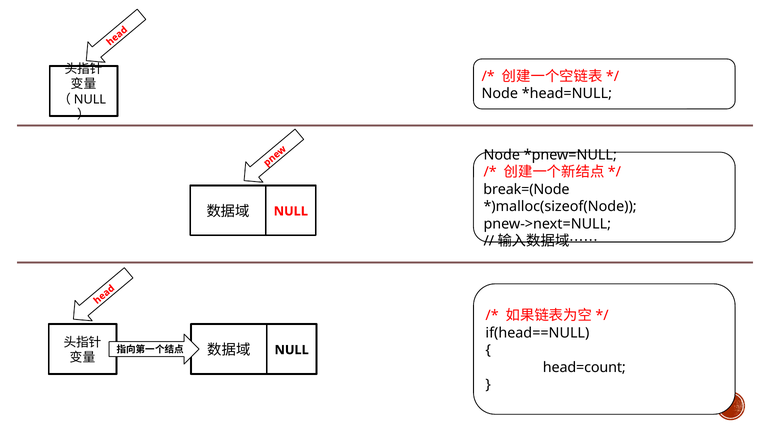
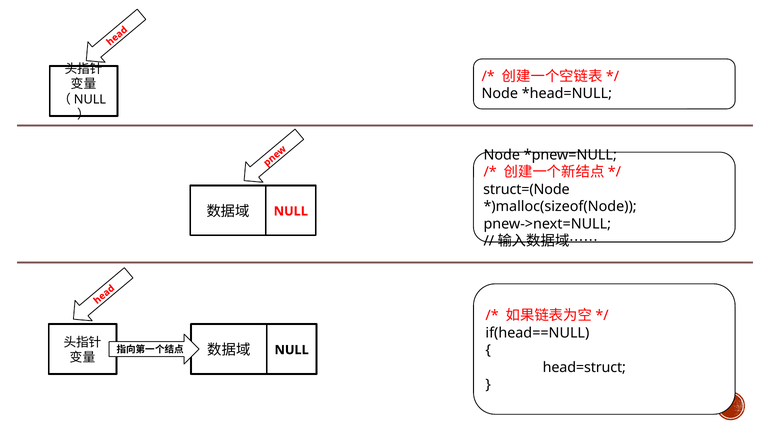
break=(Node: break=(Node -> struct=(Node
head=count: head=count -> head=struct
